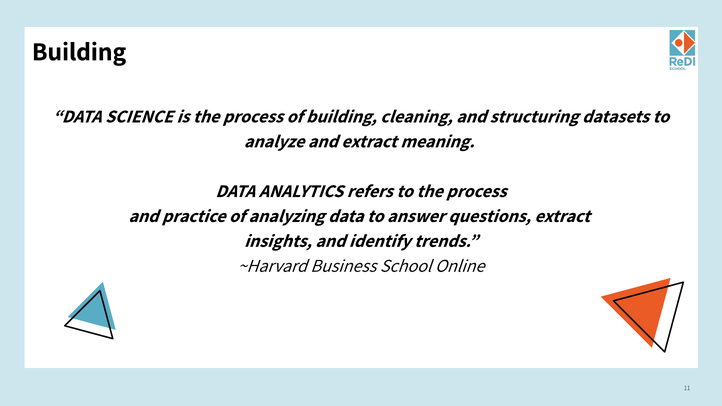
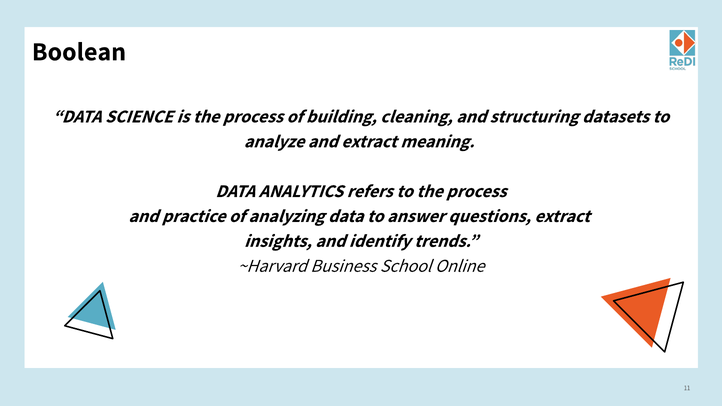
Building at (79, 52): Building -> Boolean
